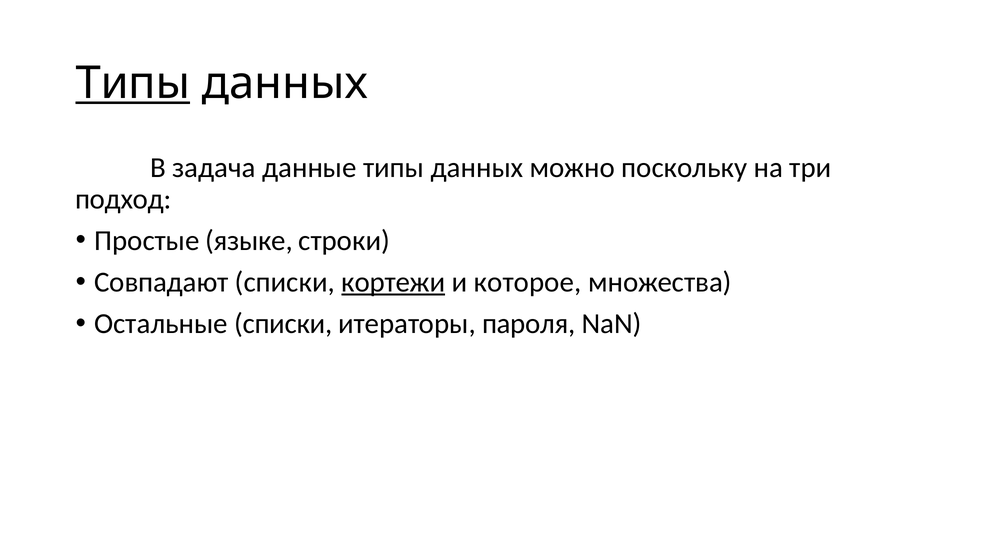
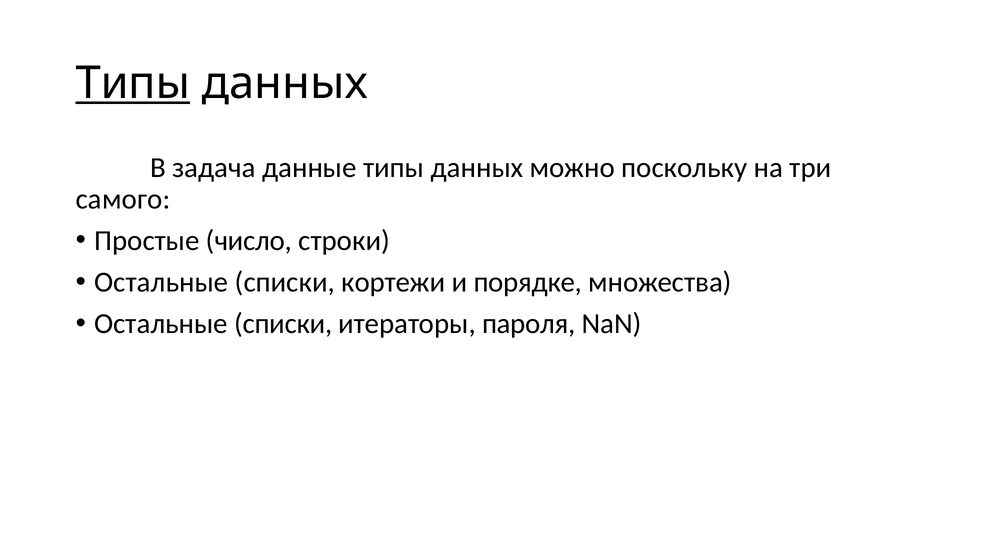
подход: подход -> самого
языке: языке -> число
Совпадают at (161, 282): Совпадают -> Остальные
кортежи underline: present -> none
которое: которое -> порядке
